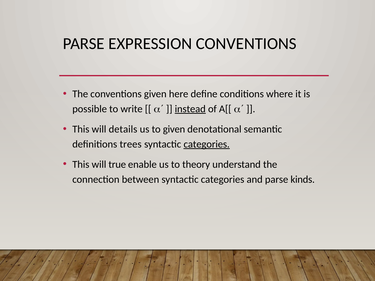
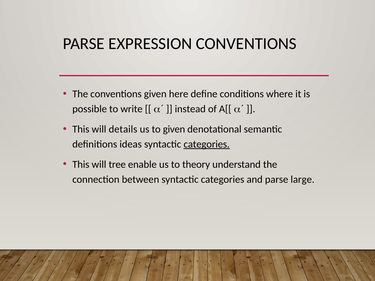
instead underline: present -> none
trees: trees -> ideas
true: true -> tree
kinds: kinds -> large
